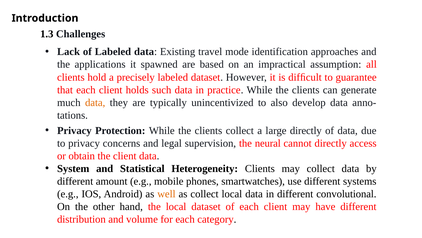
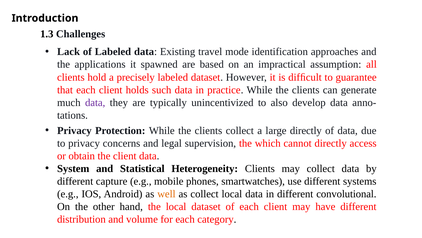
data at (95, 102) colour: orange -> purple
neural: neural -> which
amount: amount -> capture
